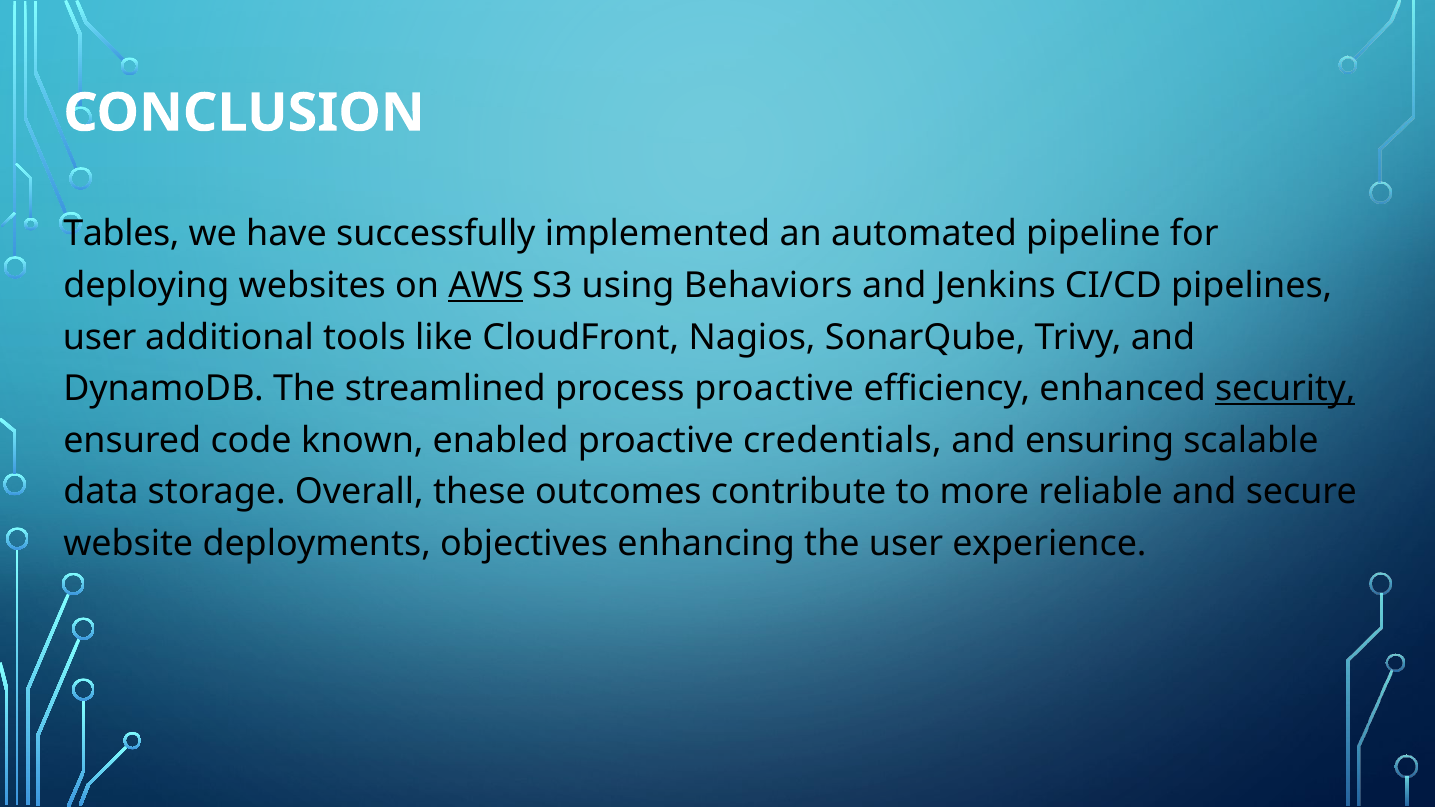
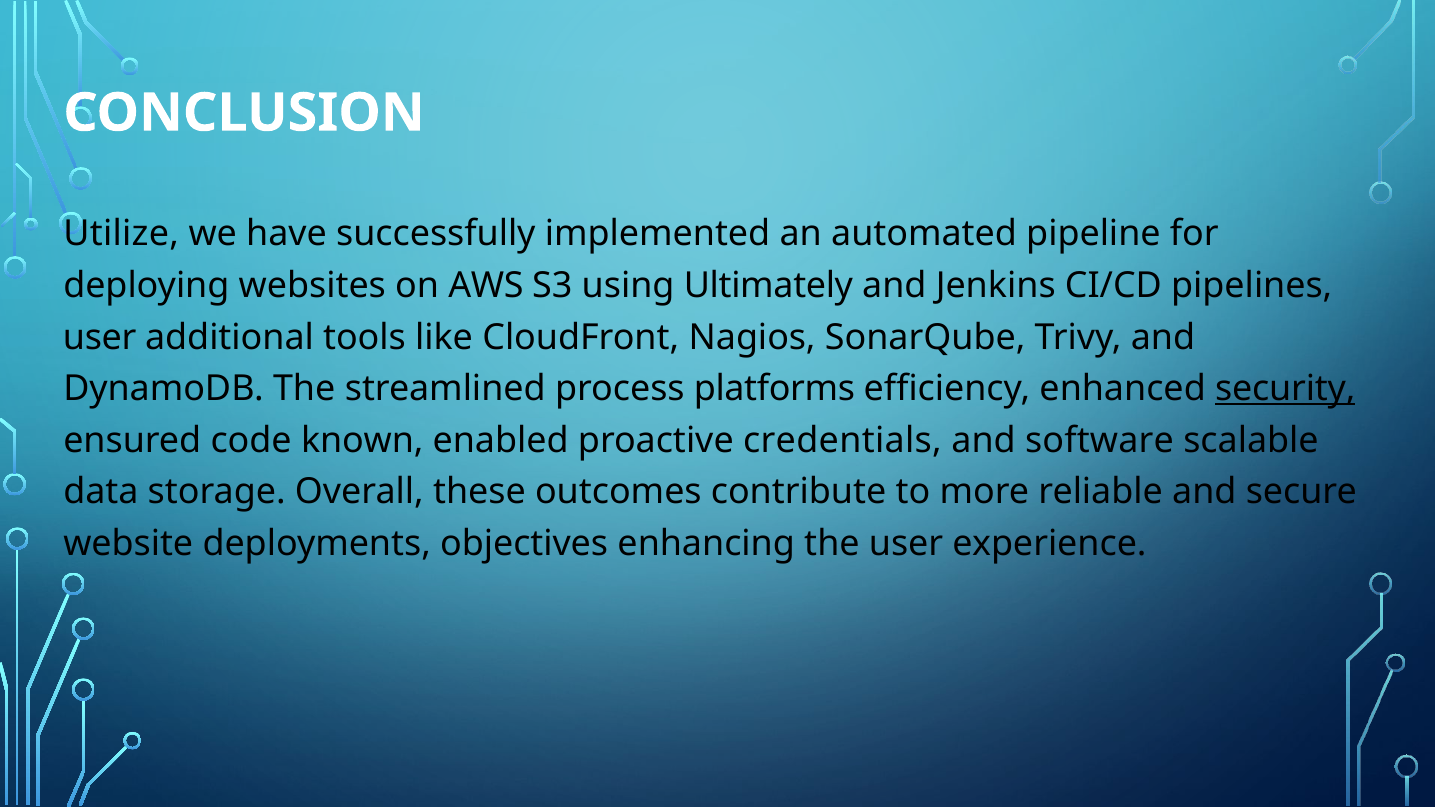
Tables: Tables -> Utilize
AWS underline: present -> none
Behaviors: Behaviors -> Ultimately
process proactive: proactive -> platforms
ensuring: ensuring -> software
